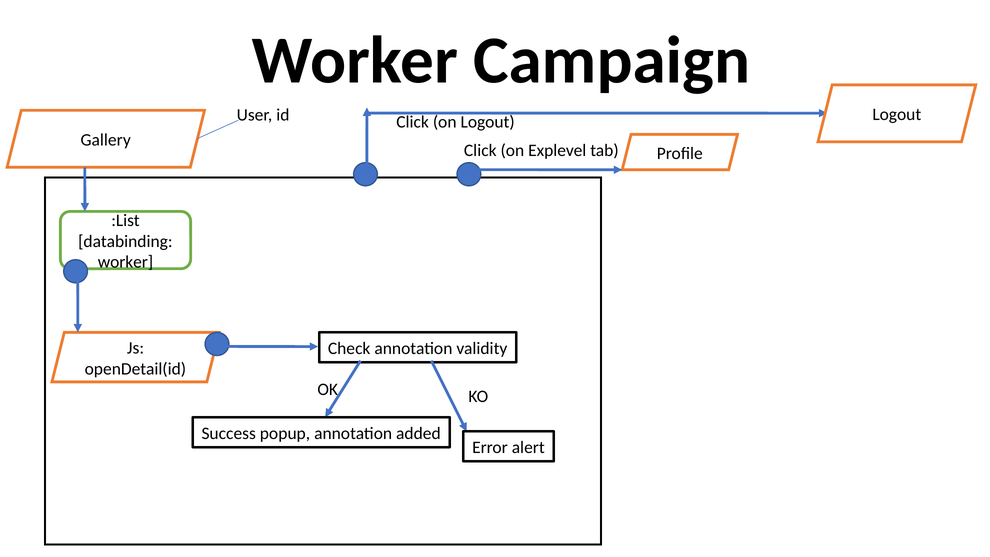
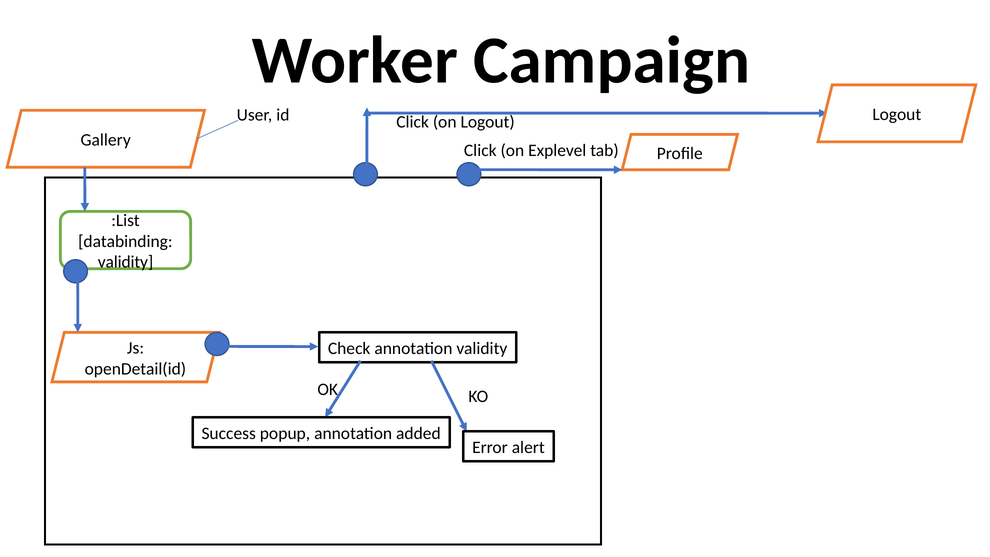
worker at (125, 262): worker -> validity
